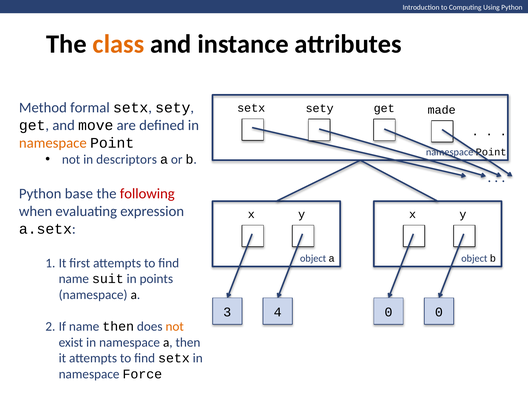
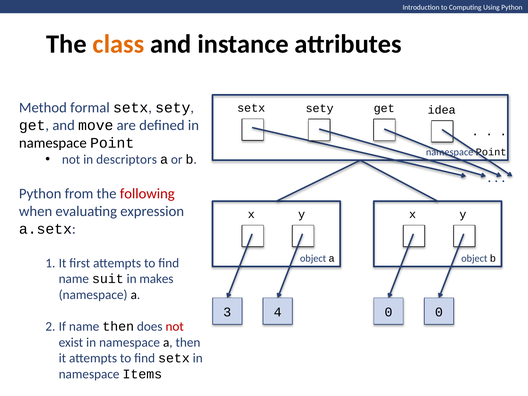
made: made -> idea
namespace at (53, 143) colour: orange -> black
base: base -> from
points: points -> makes
not at (175, 326) colour: orange -> red
Force: Force -> Items
